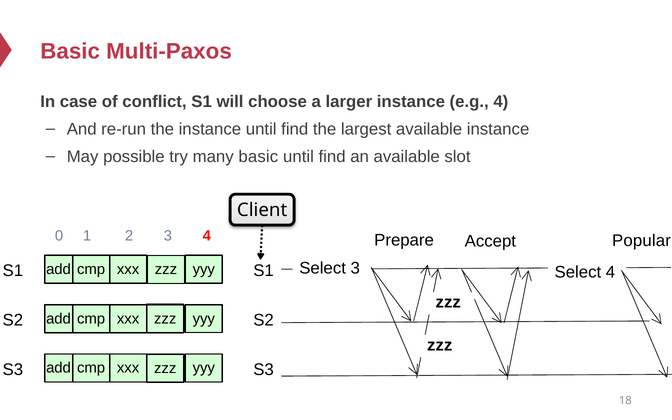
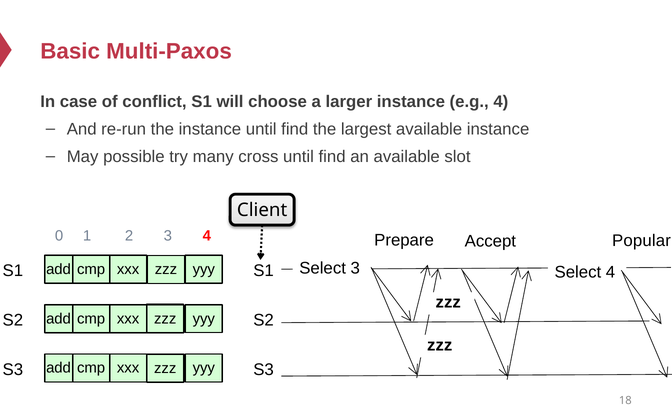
many basic: basic -> cross
